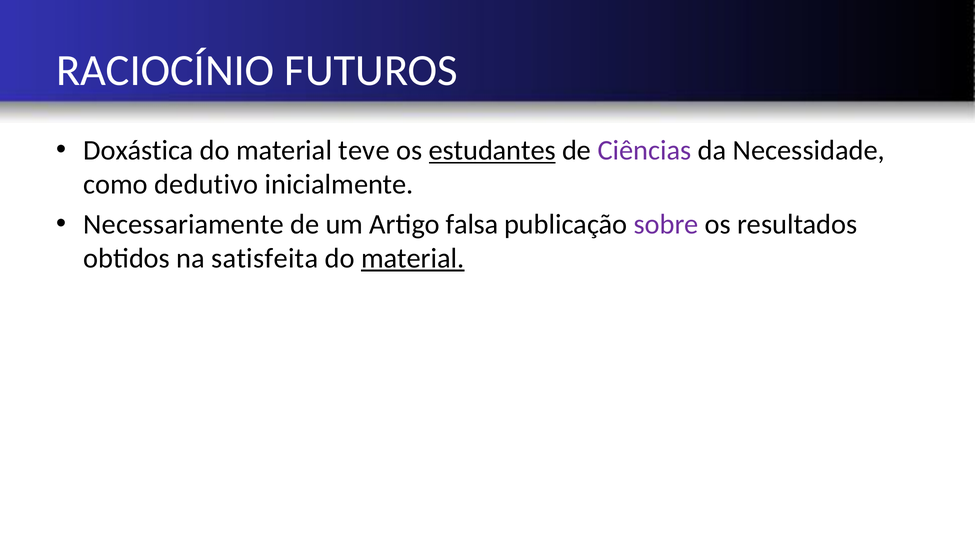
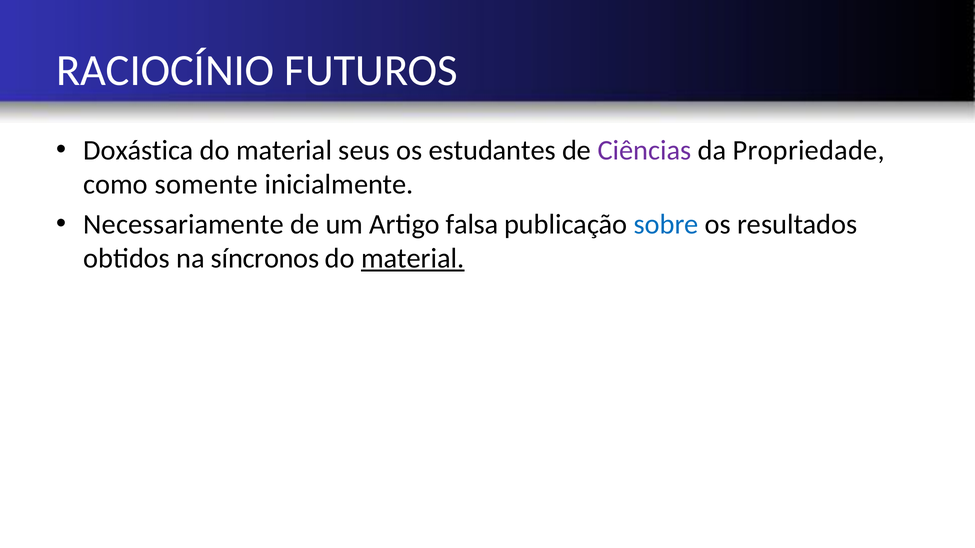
teve: teve -> seus
estudantes underline: present -> none
Necessidade: Necessidade -> Propriedade
dedutivo: dedutivo -> somente
sobre colour: purple -> blue
satisfeita: satisfeita -> síncronos
